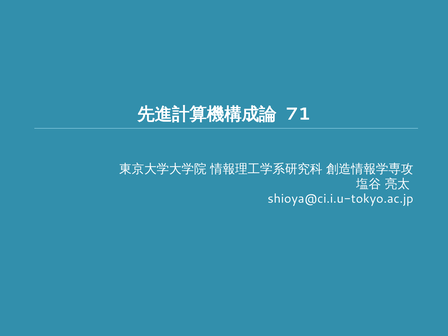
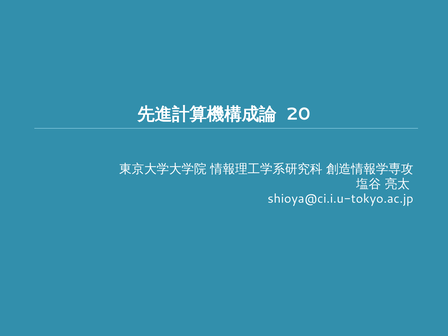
71: 71 -> 20
